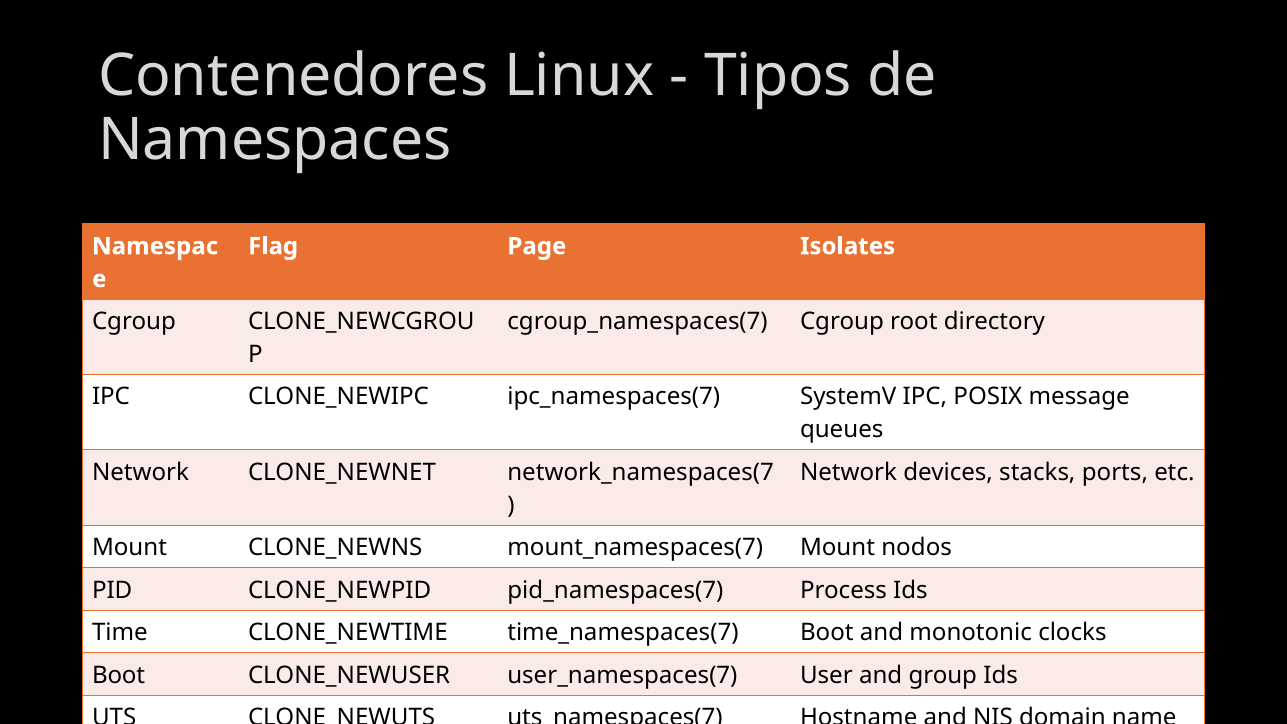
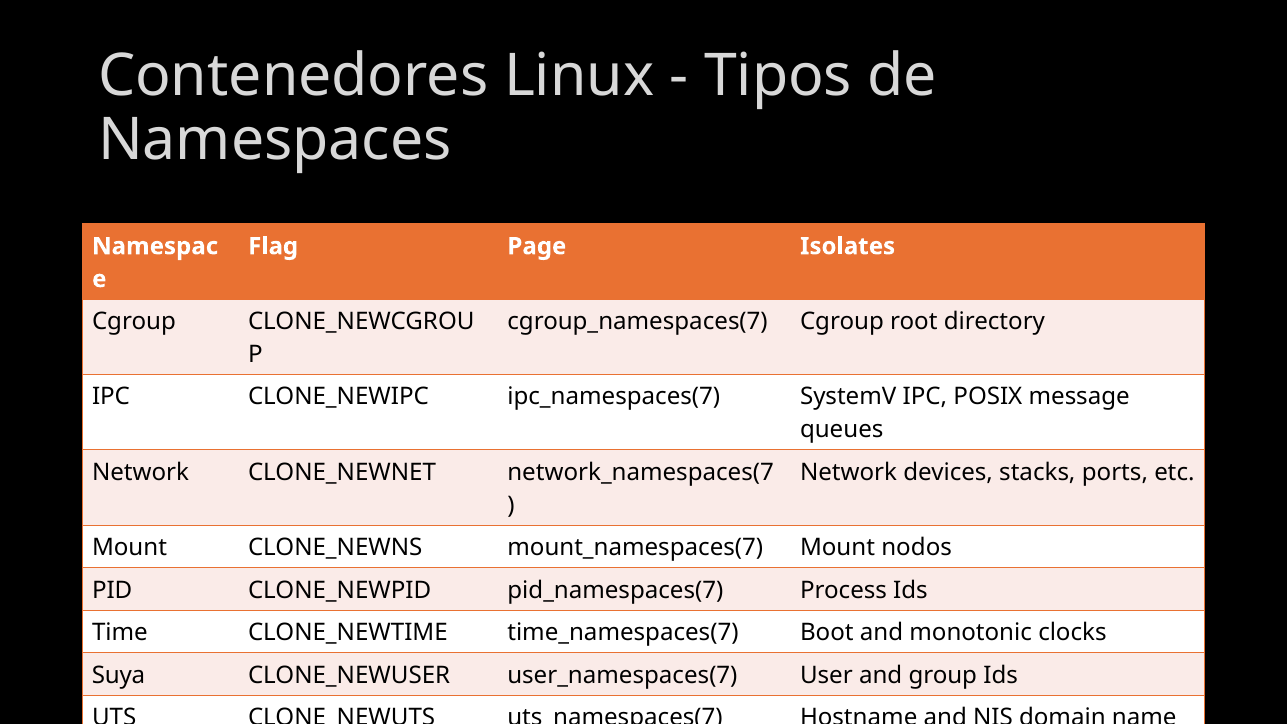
Boot at (119, 675): Boot -> Suya
